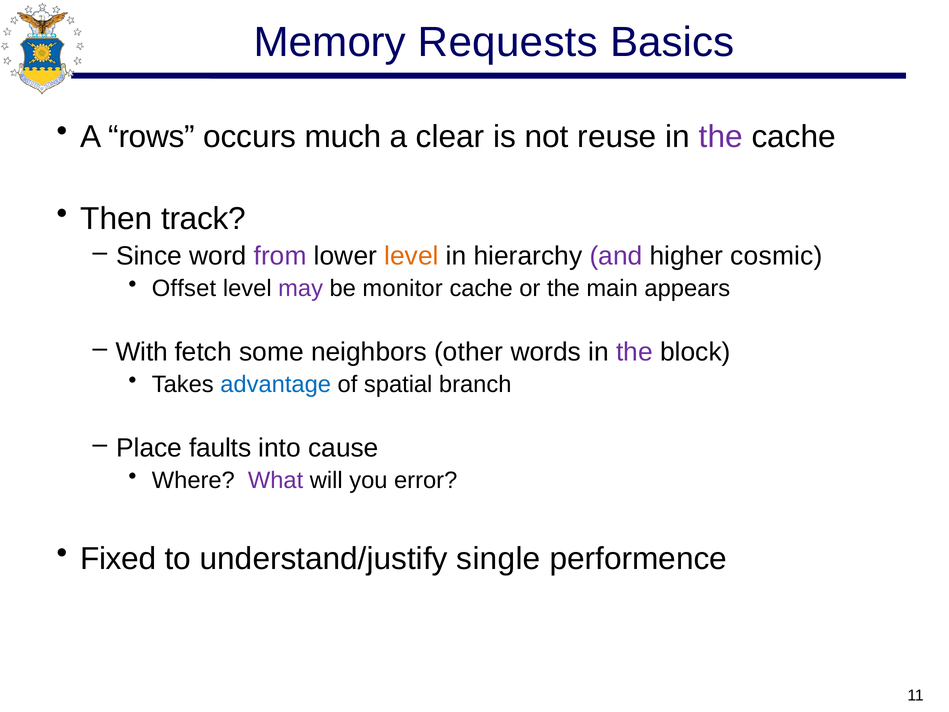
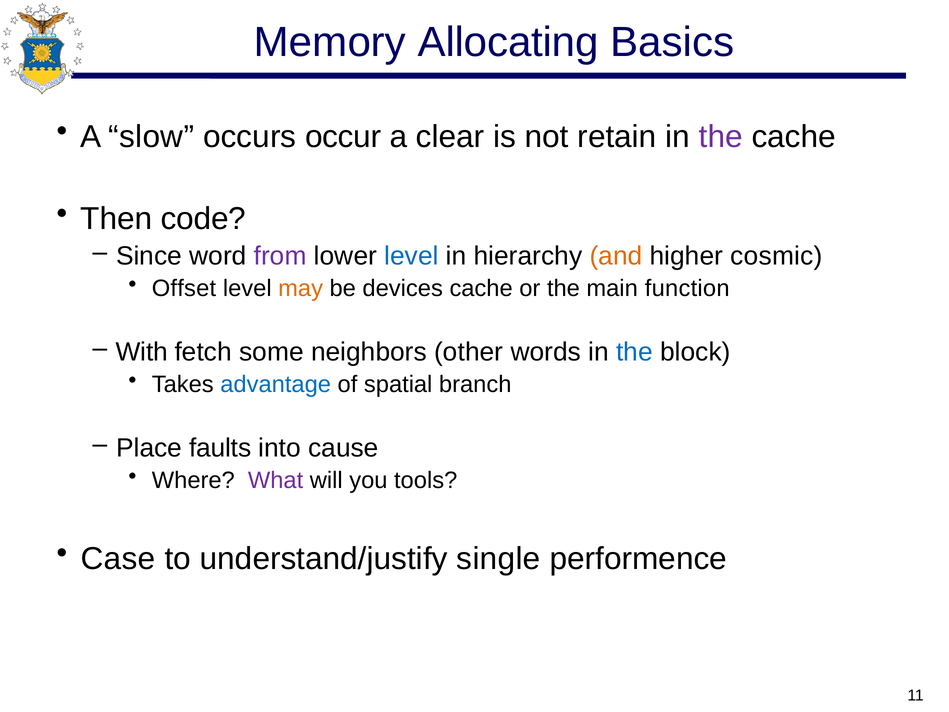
Requests: Requests -> Allocating
rows: rows -> slow
much: much -> occur
reuse: reuse -> retain
track: track -> code
level at (411, 256) colour: orange -> blue
and colour: purple -> orange
may colour: purple -> orange
monitor: monitor -> devices
appears: appears -> function
the at (634, 352) colour: purple -> blue
error: error -> tools
Fixed: Fixed -> Case
